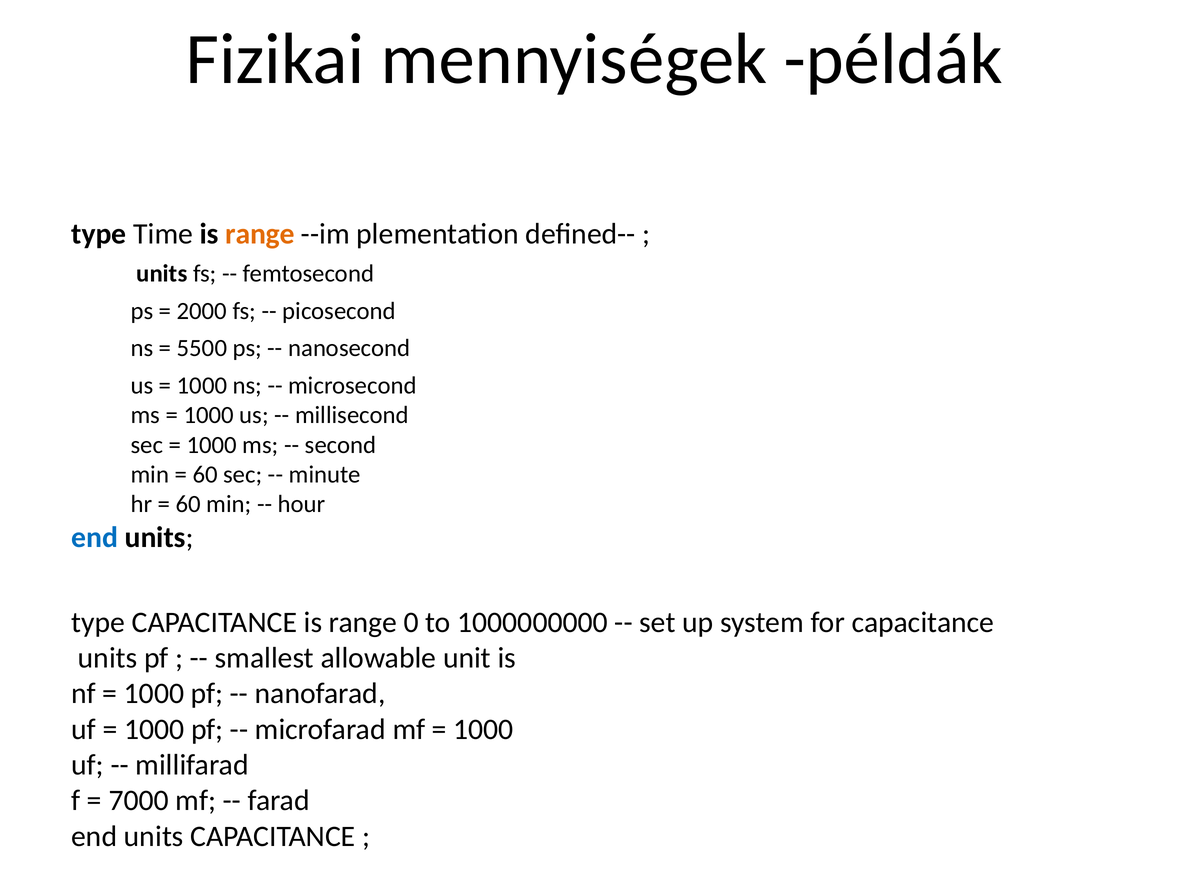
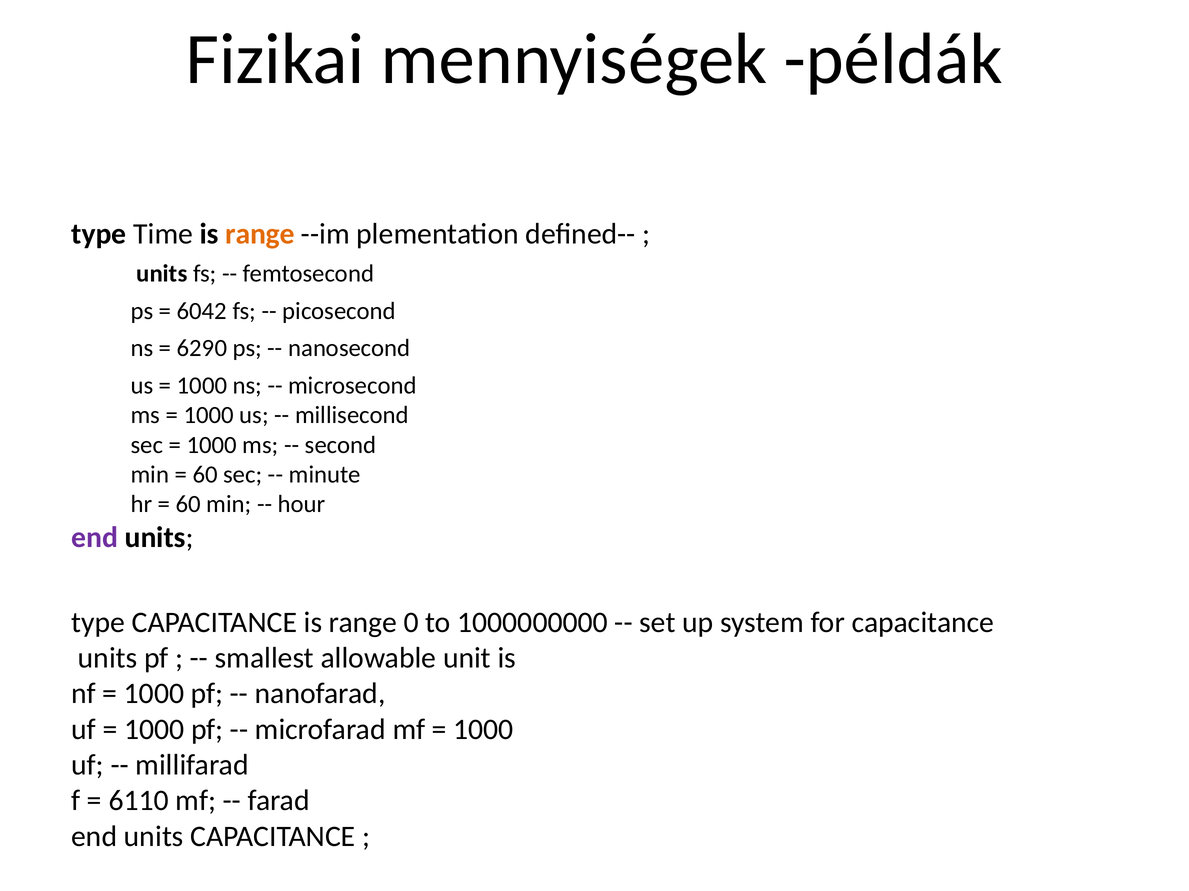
2000: 2000 -> 6042
5500: 5500 -> 6290
end at (95, 538) colour: blue -> purple
7000: 7000 -> 6110
